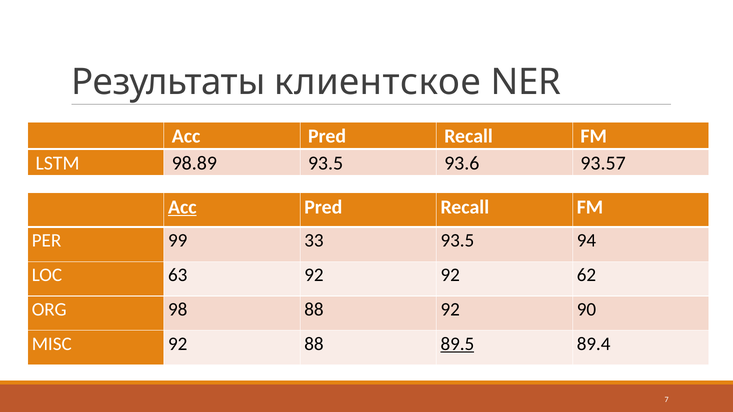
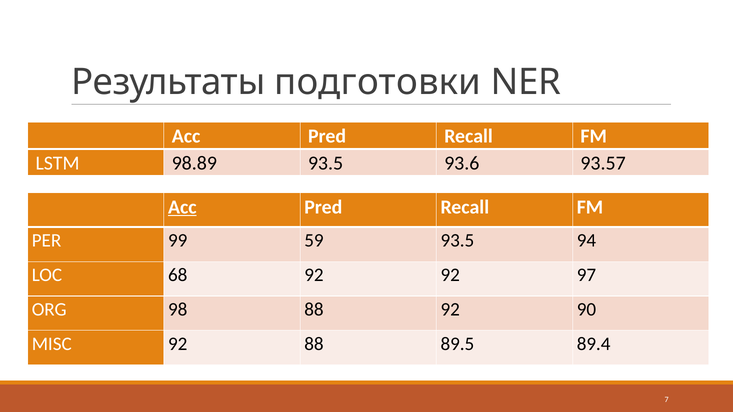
клиентское: клиентское -> подготовки
33: 33 -> 59
63: 63 -> 68
62: 62 -> 97
89.5 underline: present -> none
